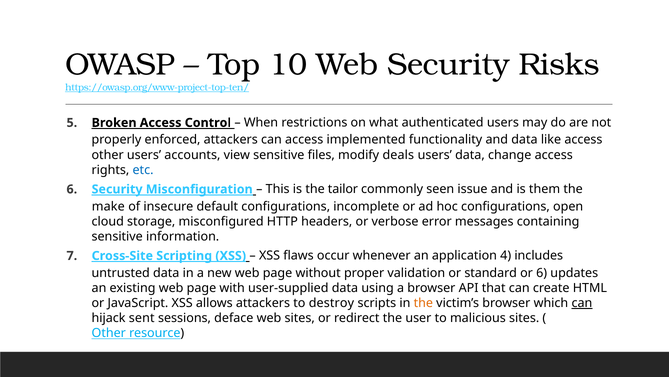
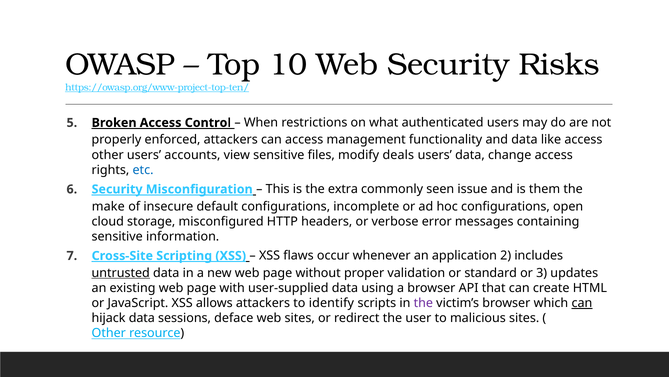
implemented: implemented -> management
tailor: tailor -> extra
4: 4 -> 2
untrusted underline: none -> present
or 6: 6 -> 3
destroy: destroy -> identify
the at (423, 303) colour: orange -> purple
hijack sent: sent -> data
